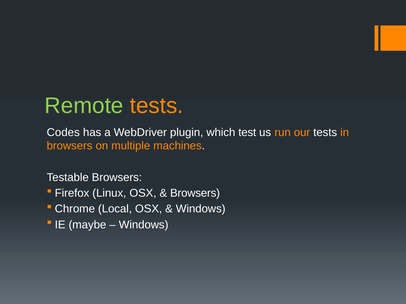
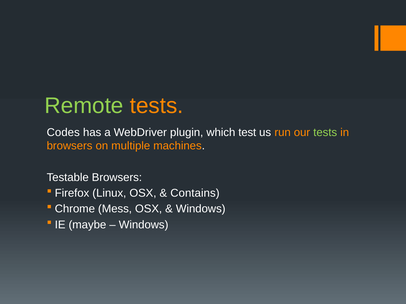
tests at (325, 133) colour: white -> light green
Browsers at (195, 193): Browsers -> Contains
Local: Local -> Mess
